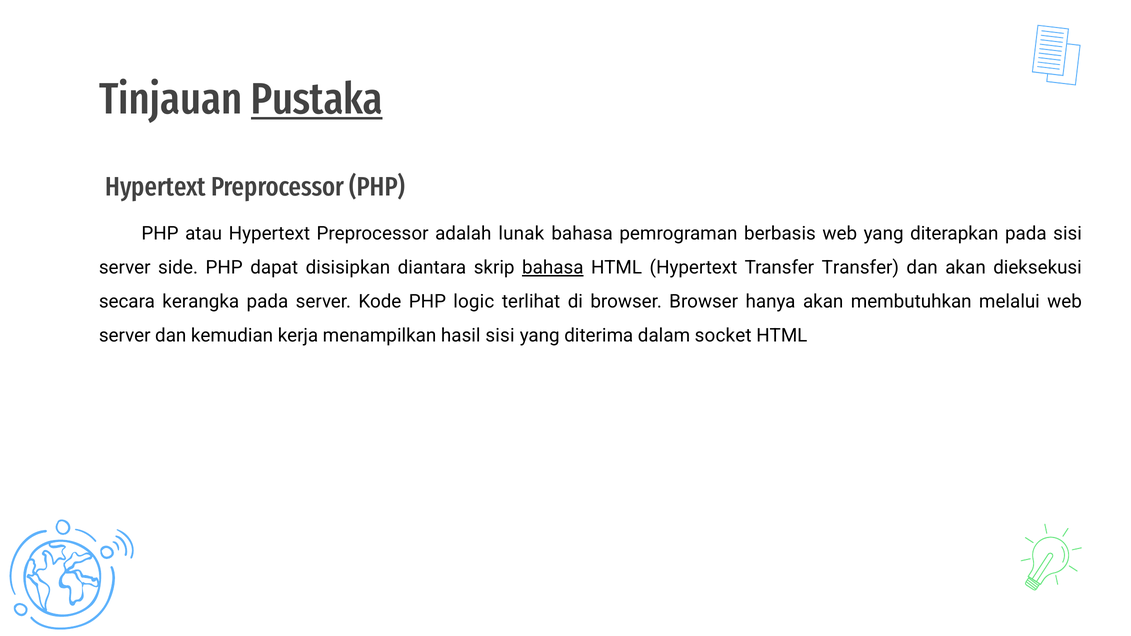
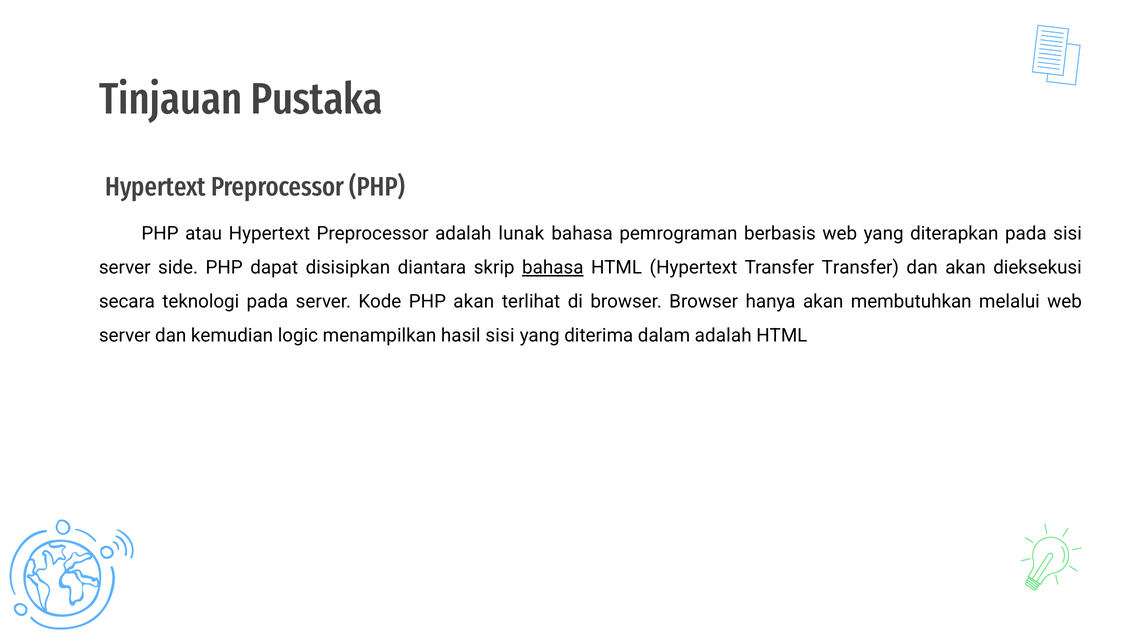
Pustaka underline: present -> none
kerangka: kerangka -> teknologi
PHP logic: logic -> akan
kerja: kerja -> logic
dalam socket: socket -> adalah
